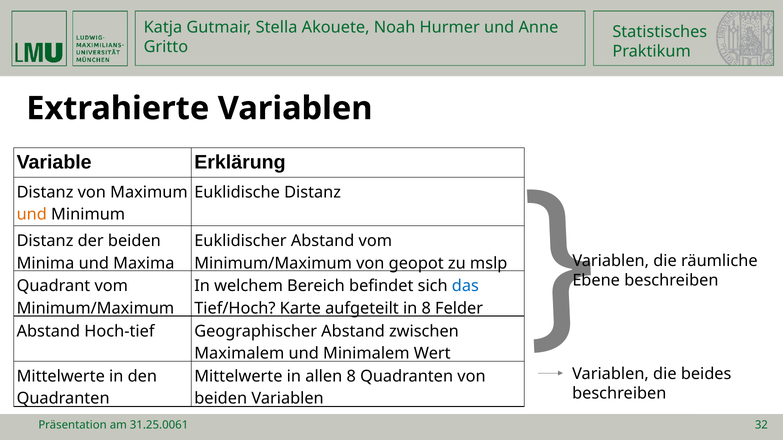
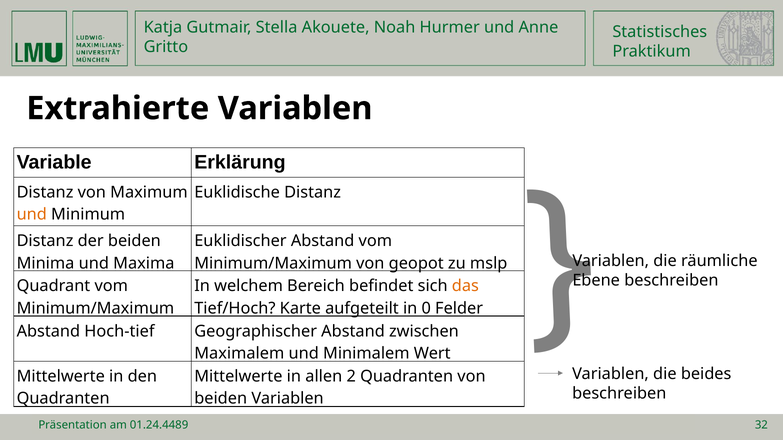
das colour: blue -> orange
in 8: 8 -> 0
allen 8: 8 -> 2
31.25.0061: 31.25.0061 -> 01.24.4489
